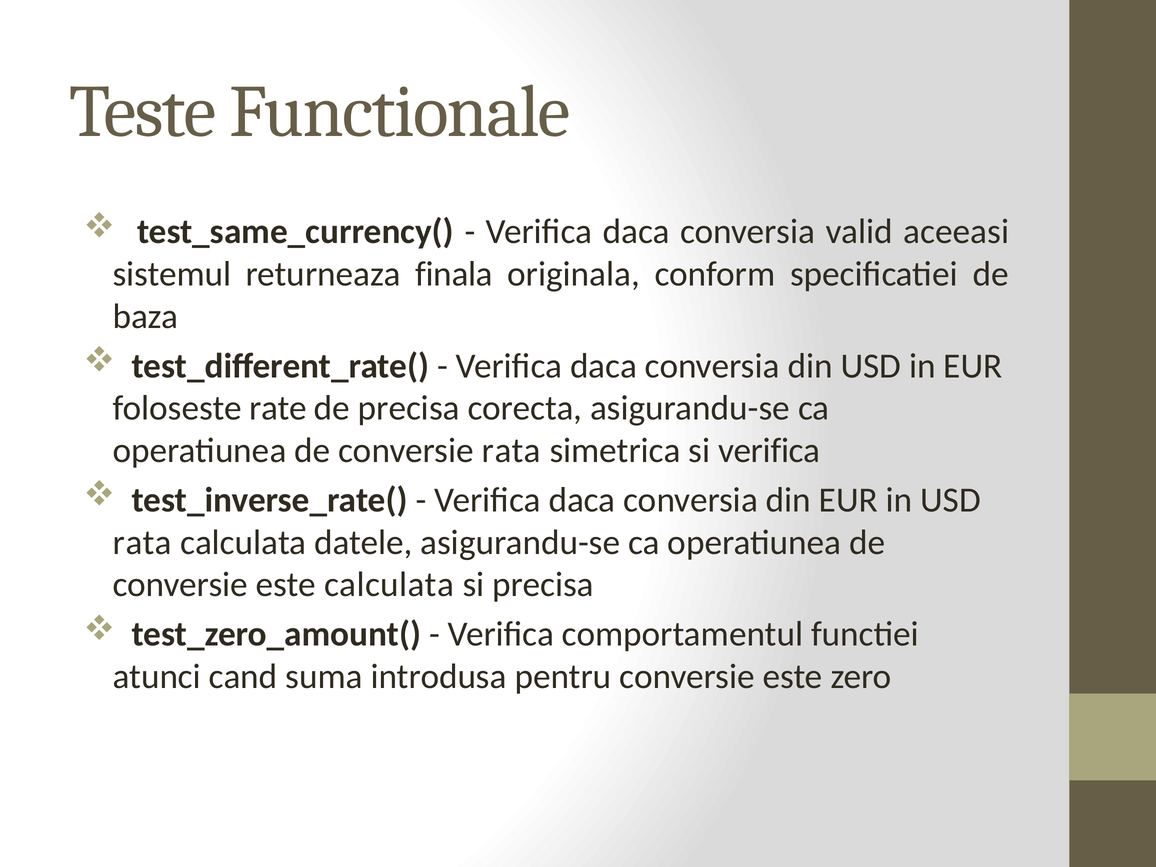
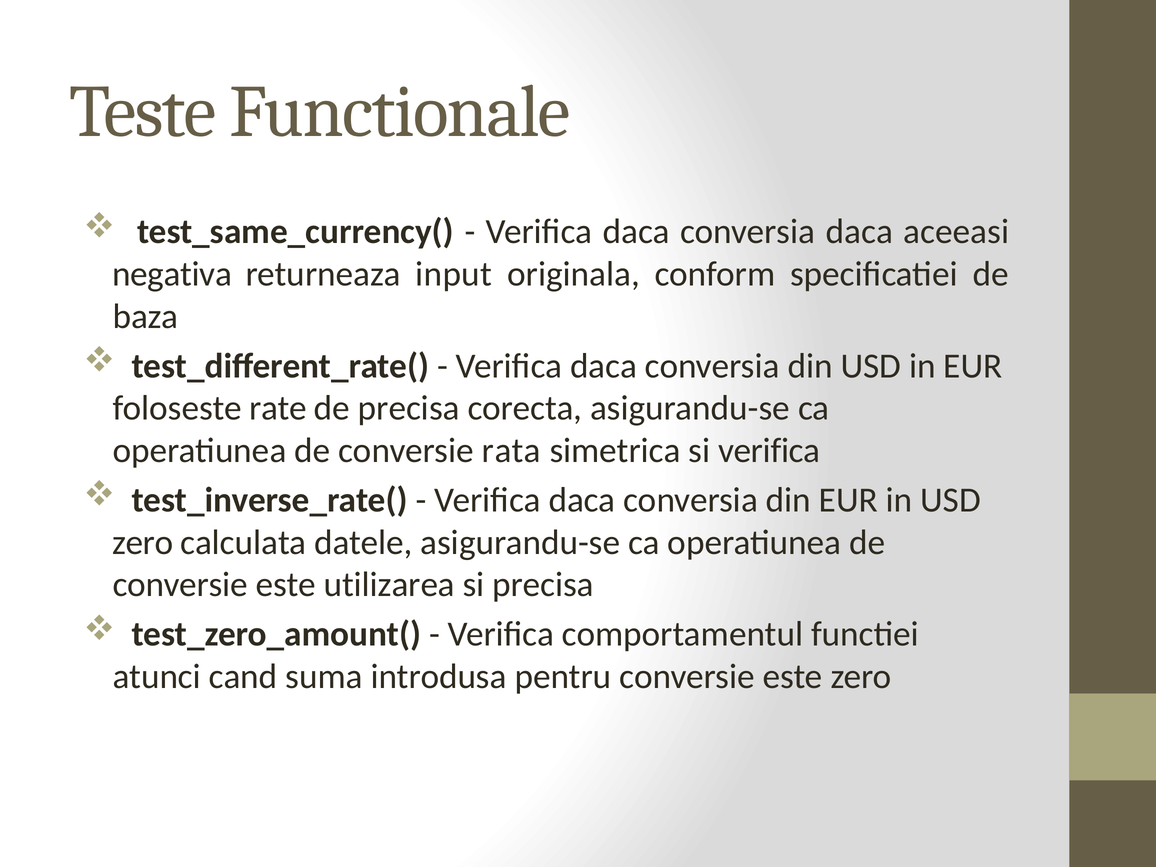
conversia valid: valid -> daca
sistemul: sistemul -> negativa
finala: finala -> input
rata at (142, 542): rata -> zero
este calculata: calculata -> utilizarea
